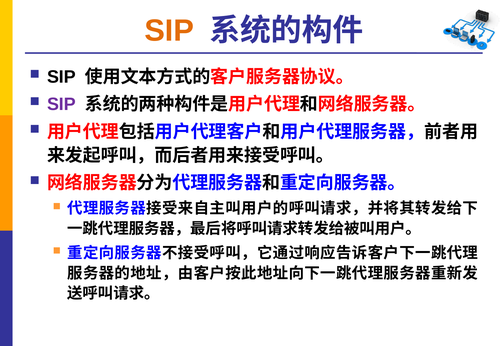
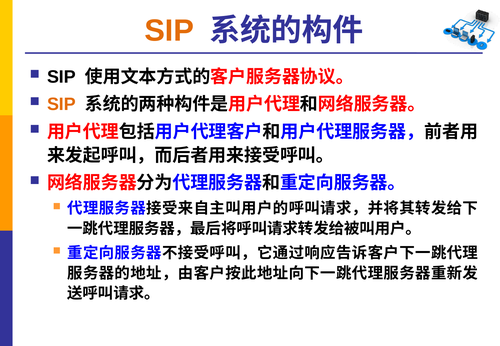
SIP at (61, 104) colour: purple -> orange
